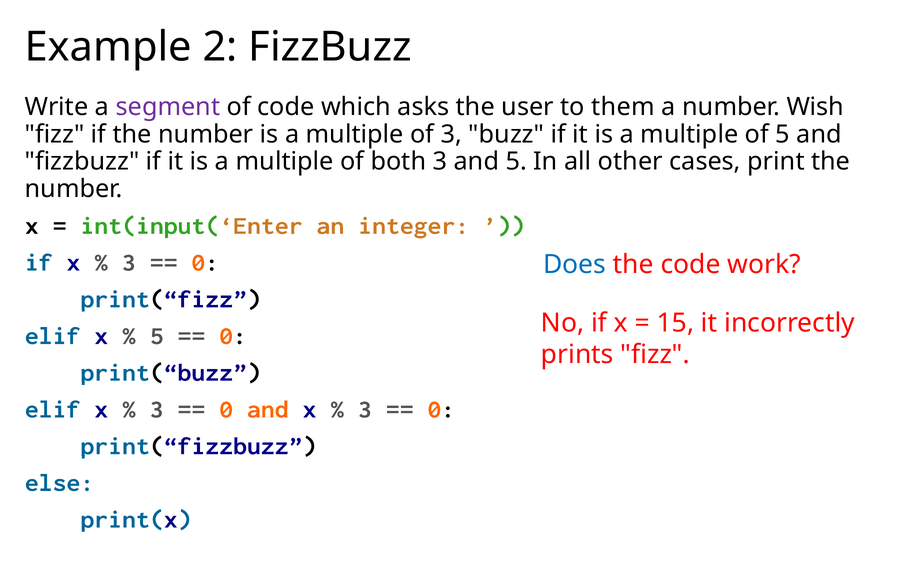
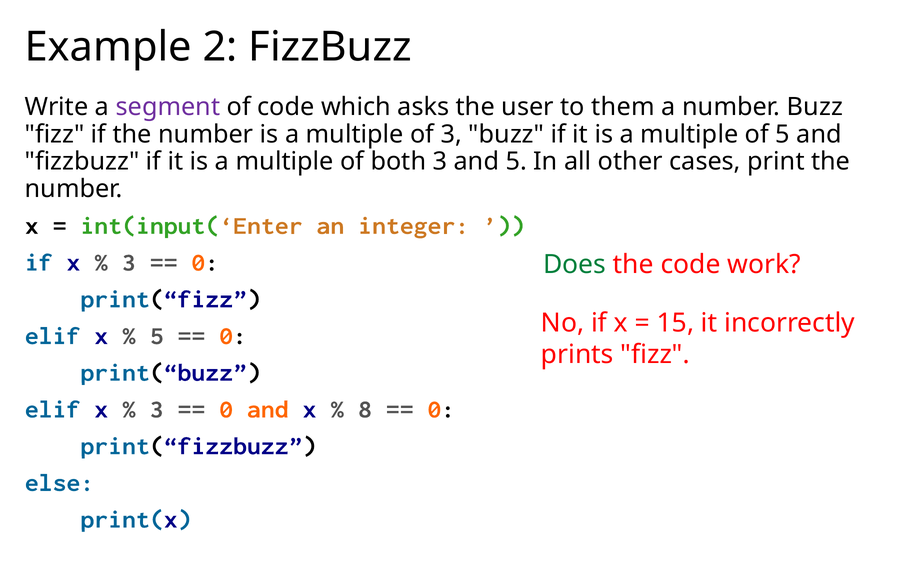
number Wish: Wish -> Buzz
Does colour: blue -> green
3 at (365, 409): 3 -> 8
